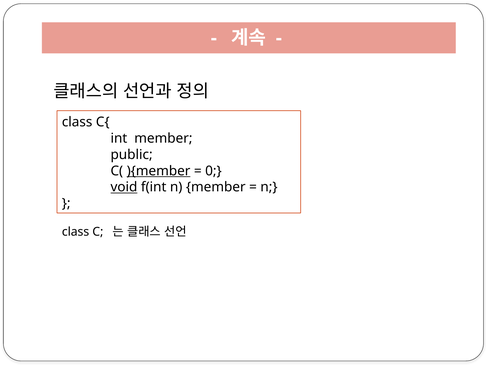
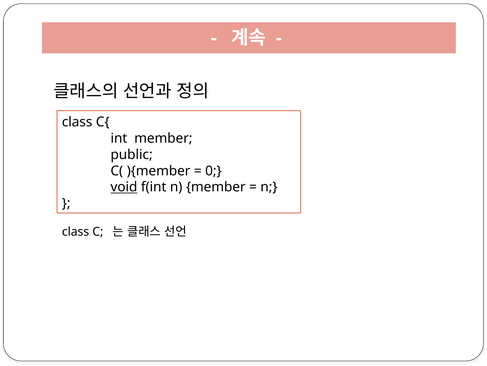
){member underline: present -> none
